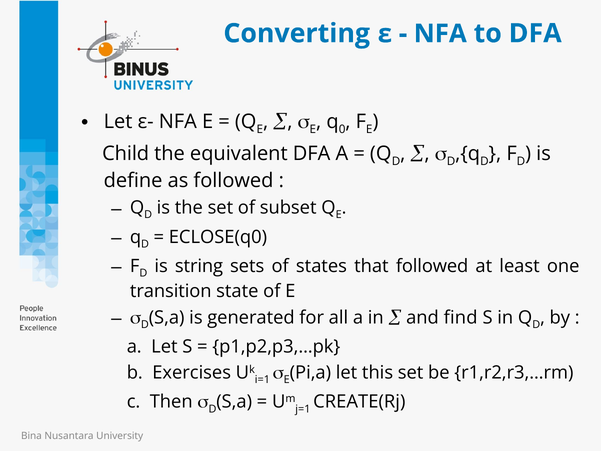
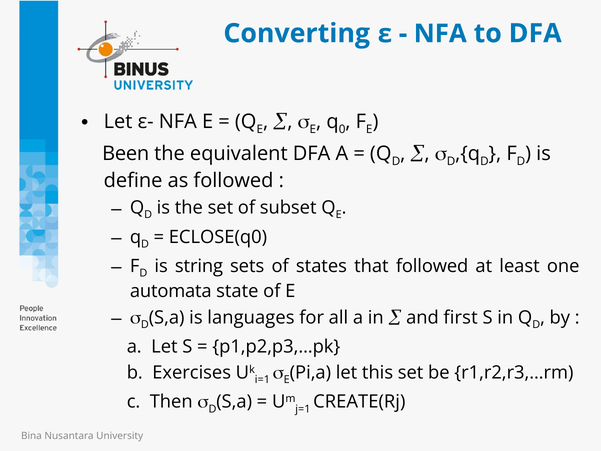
Child: Child -> Been
transition: transition -> automata
generated: generated -> languages
find: find -> first
